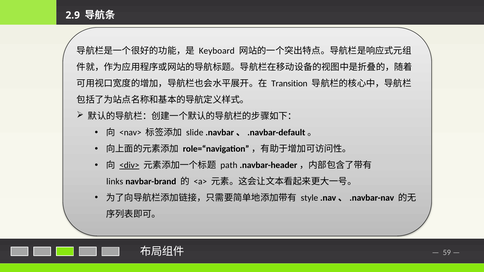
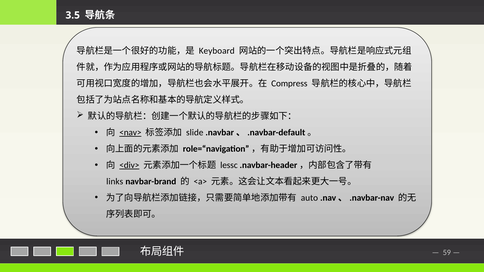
2.9: 2.9 -> 3.5
Transition: Transition -> Compress
<nav> underline: none -> present
path: path -> lessc
style: style -> auto
